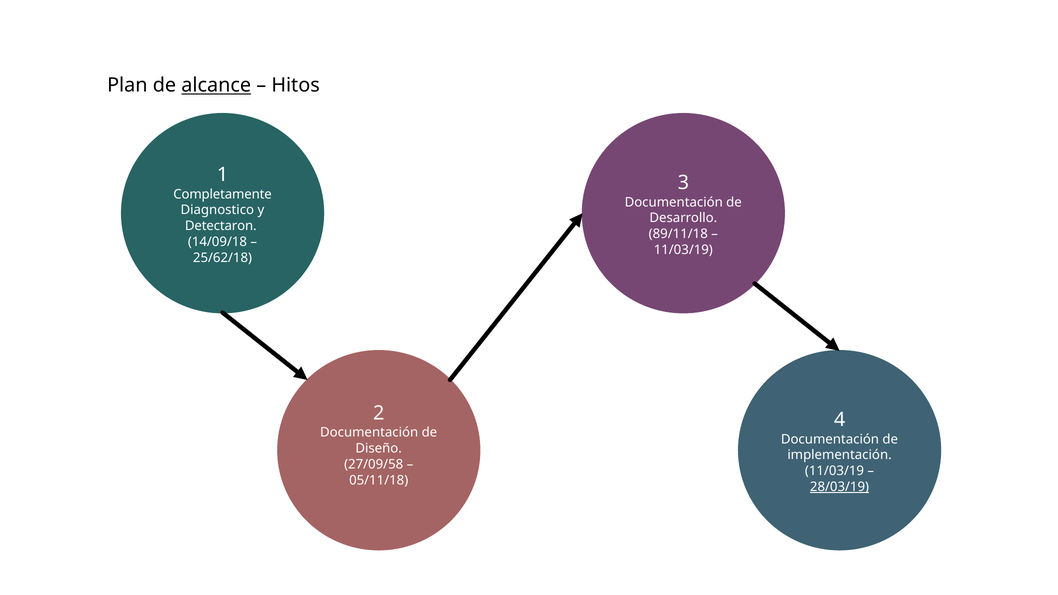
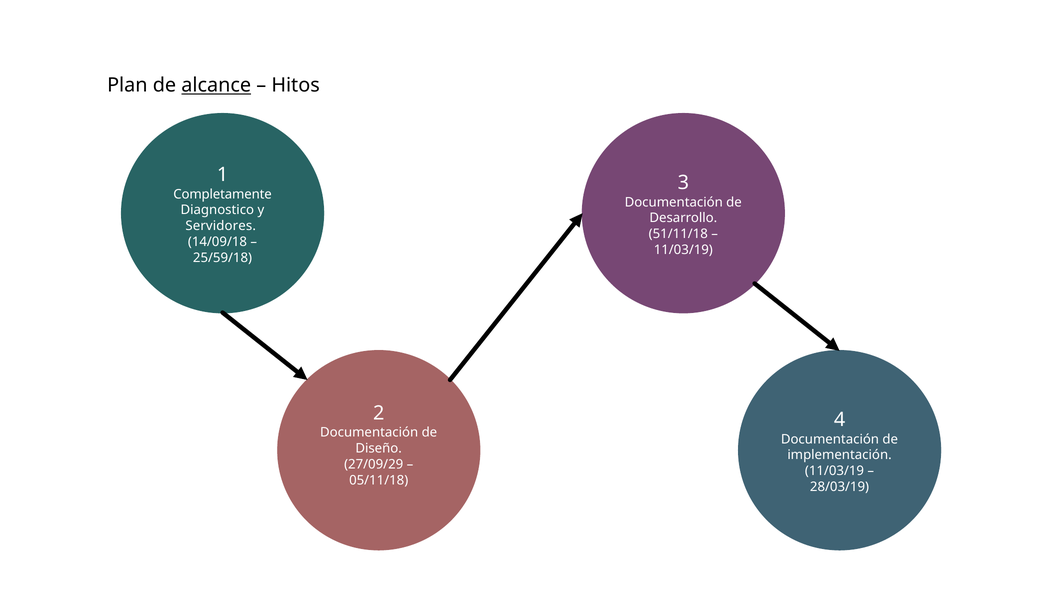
Detectaron: Detectaron -> Servidores
89/11/18: 89/11/18 -> 51/11/18
25/62/18: 25/62/18 -> 25/59/18
27/09/58: 27/09/58 -> 27/09/29
28/03/19 underline: present -> none
